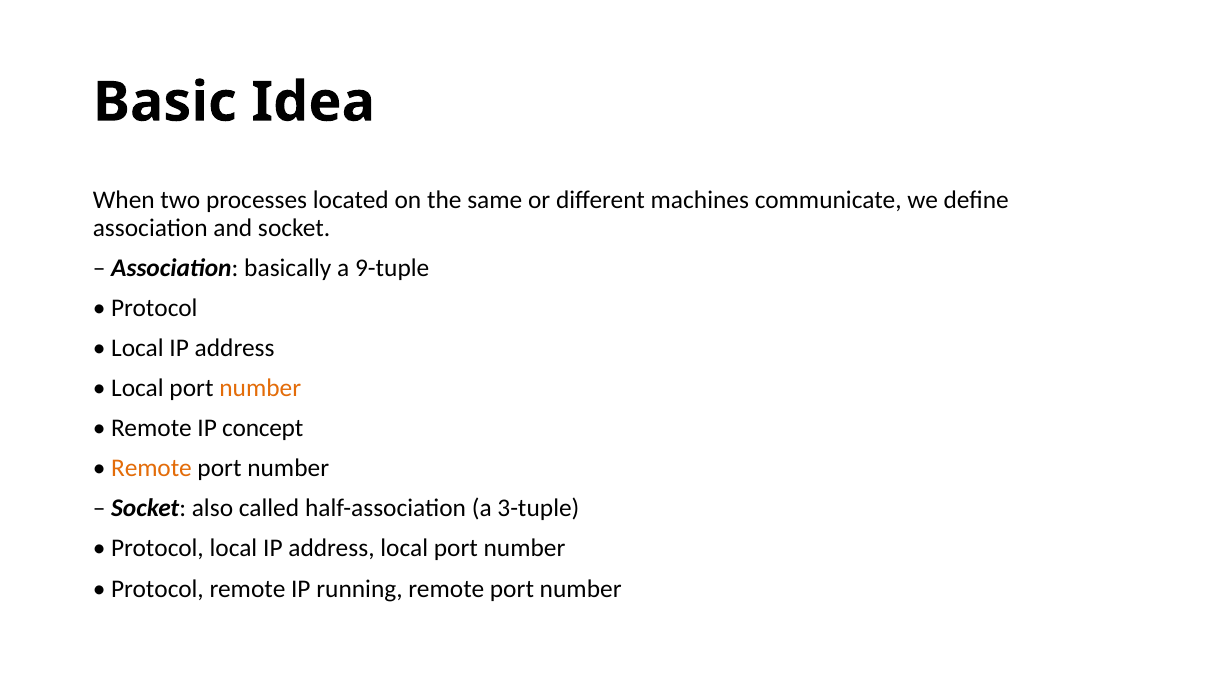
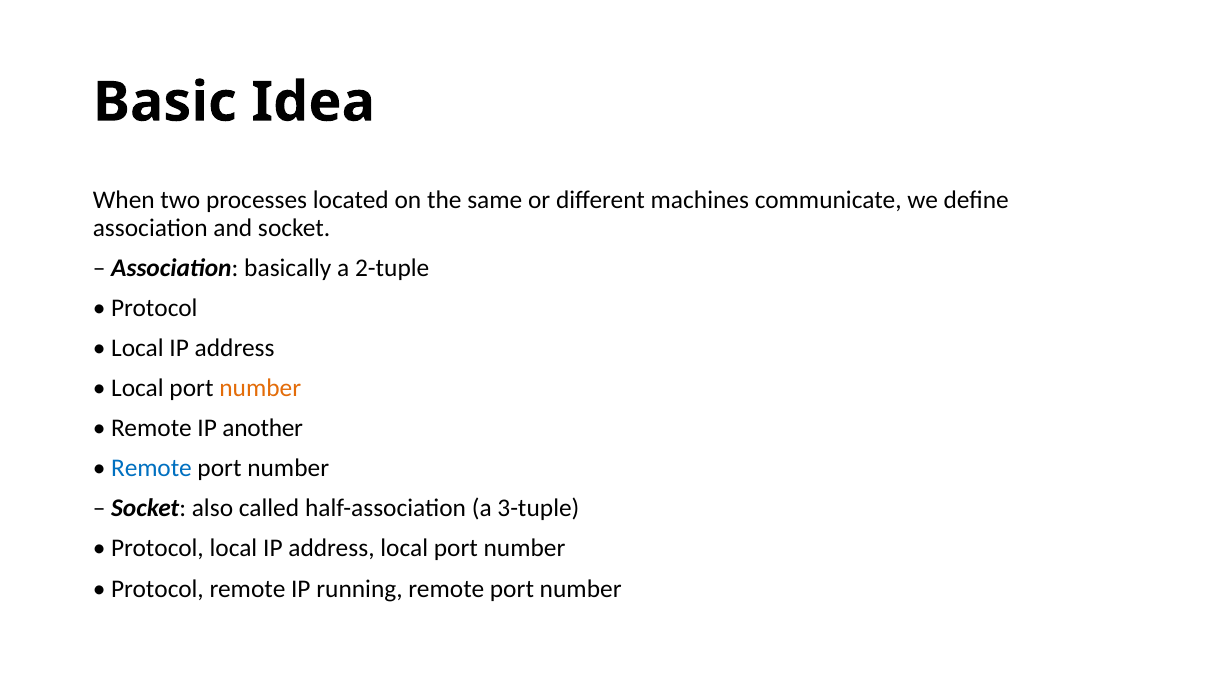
9-tuple: 9-tuple -> 2-tuple
concept: concept -> another
Remote at (151, 469) colour: orange -> blue
